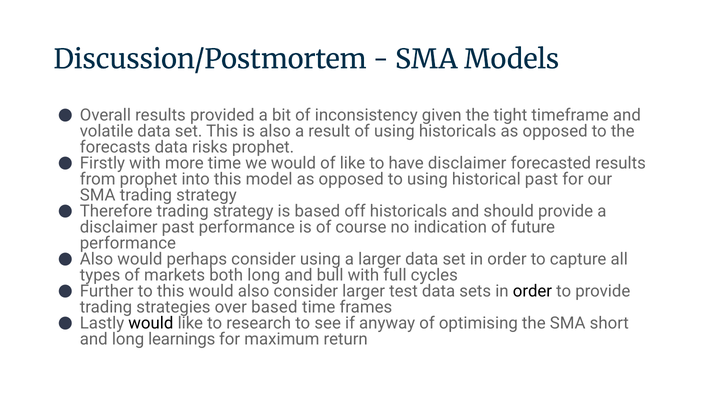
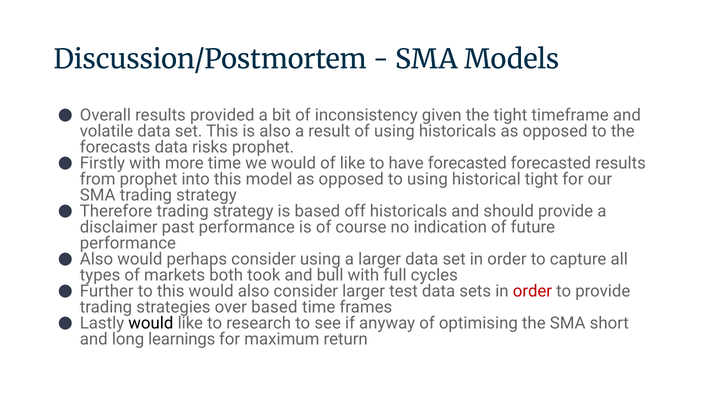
have disclaimer: disclaimer -> forecasted
historical past: past -> tight
both long: long -> took
order at (532, 291) colour: black -> red
